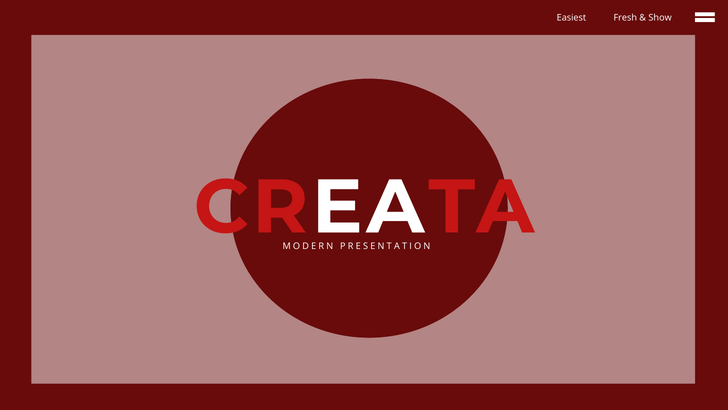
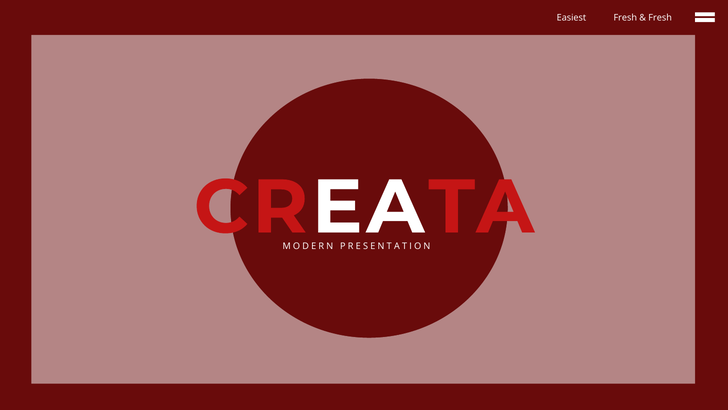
Show at (660, 18): Show -> Fresh
